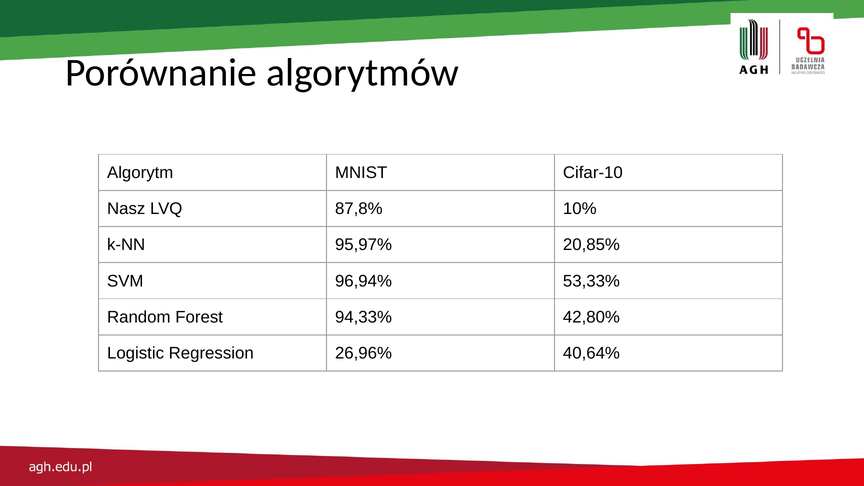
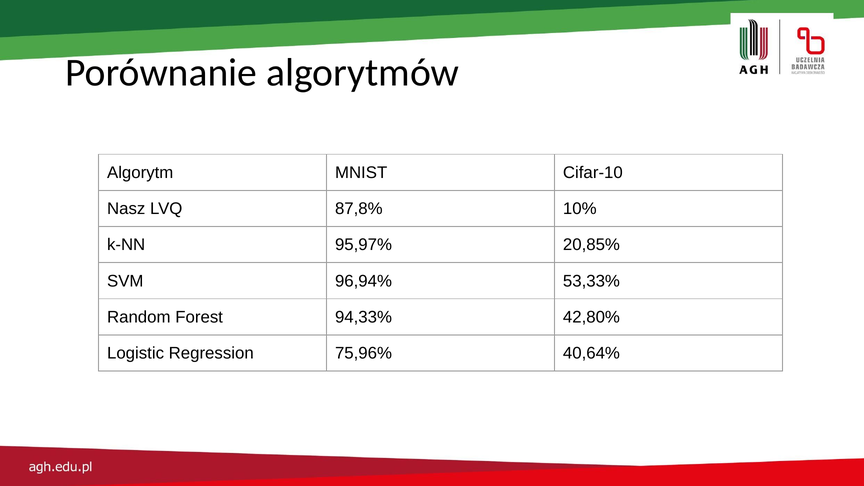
26,96%: 26,96% -> 75,96%
